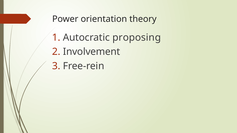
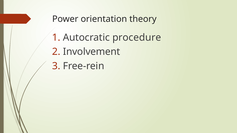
proposing: proposing -> procedure
